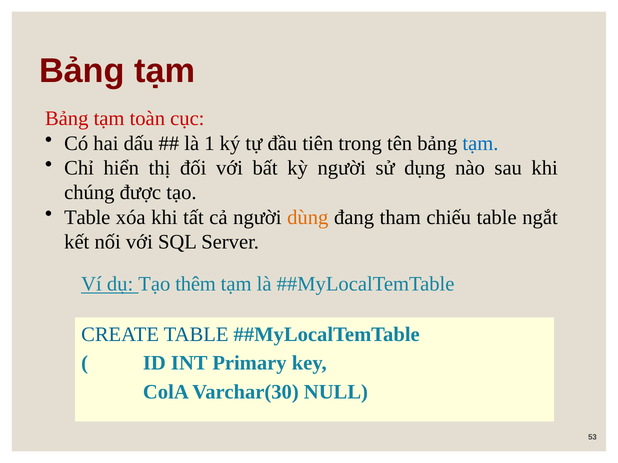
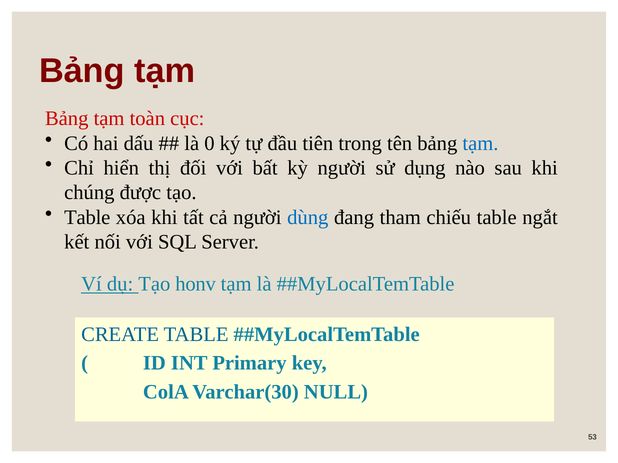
1: 1 -> 0
dùng colour: orange -> blue
thêm: thêm -> honv
